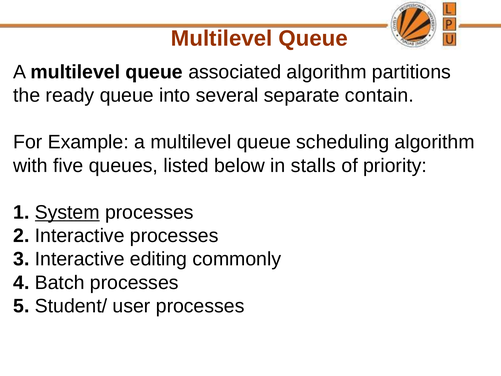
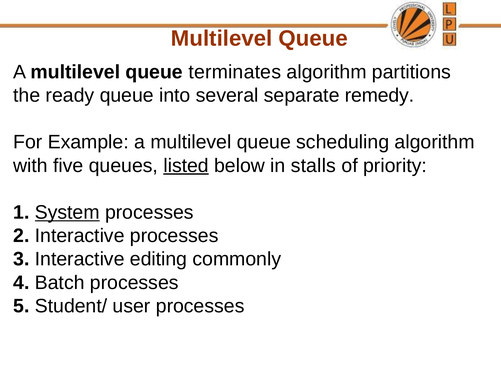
associated: associated -> terminates
contain: contain -> remedy
listed underline: none -> present
